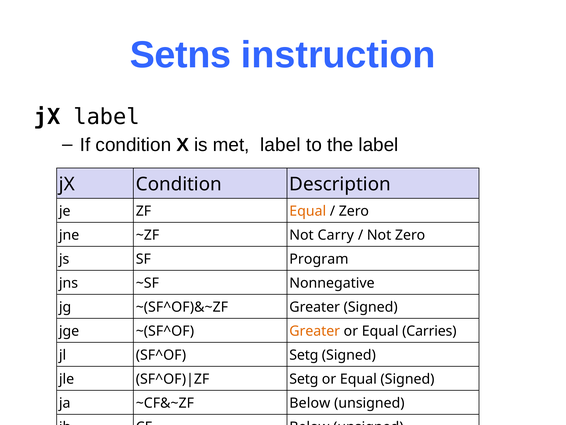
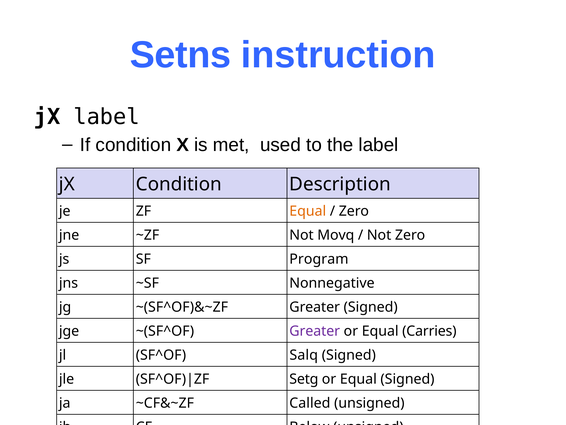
met label: label -> used
Carry: Carry -> Movq
Greater at (315, 331) colour: orange -> purple
SF^OF Setg: Setg -> Salq
~CF&~ZF Below: Below -> Called
